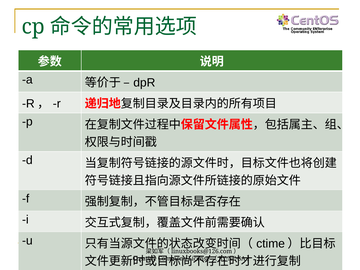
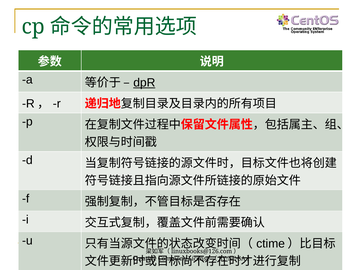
dpR underline: none -> present
